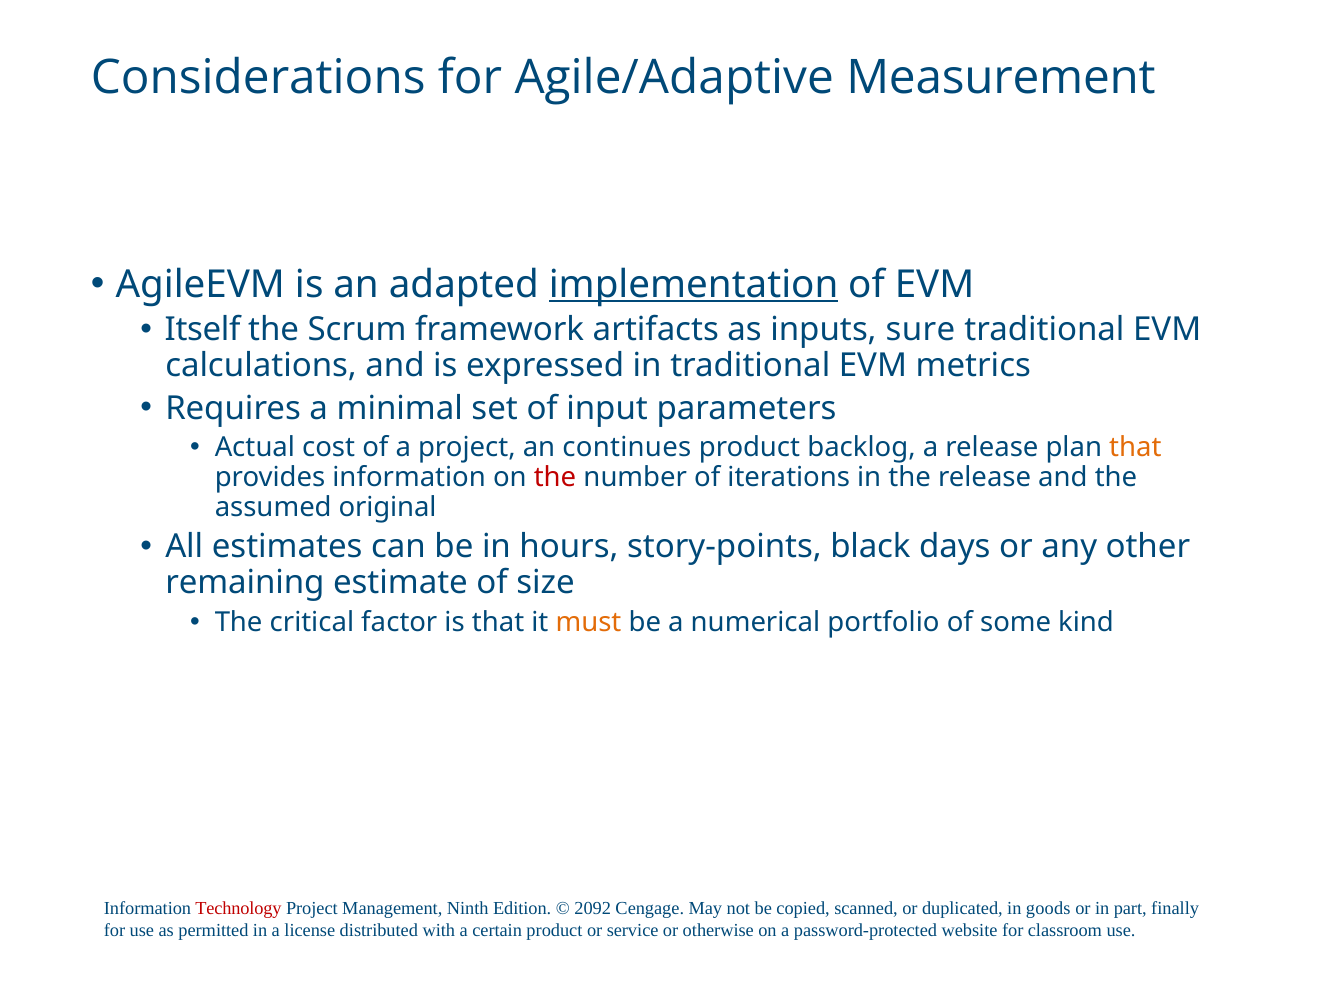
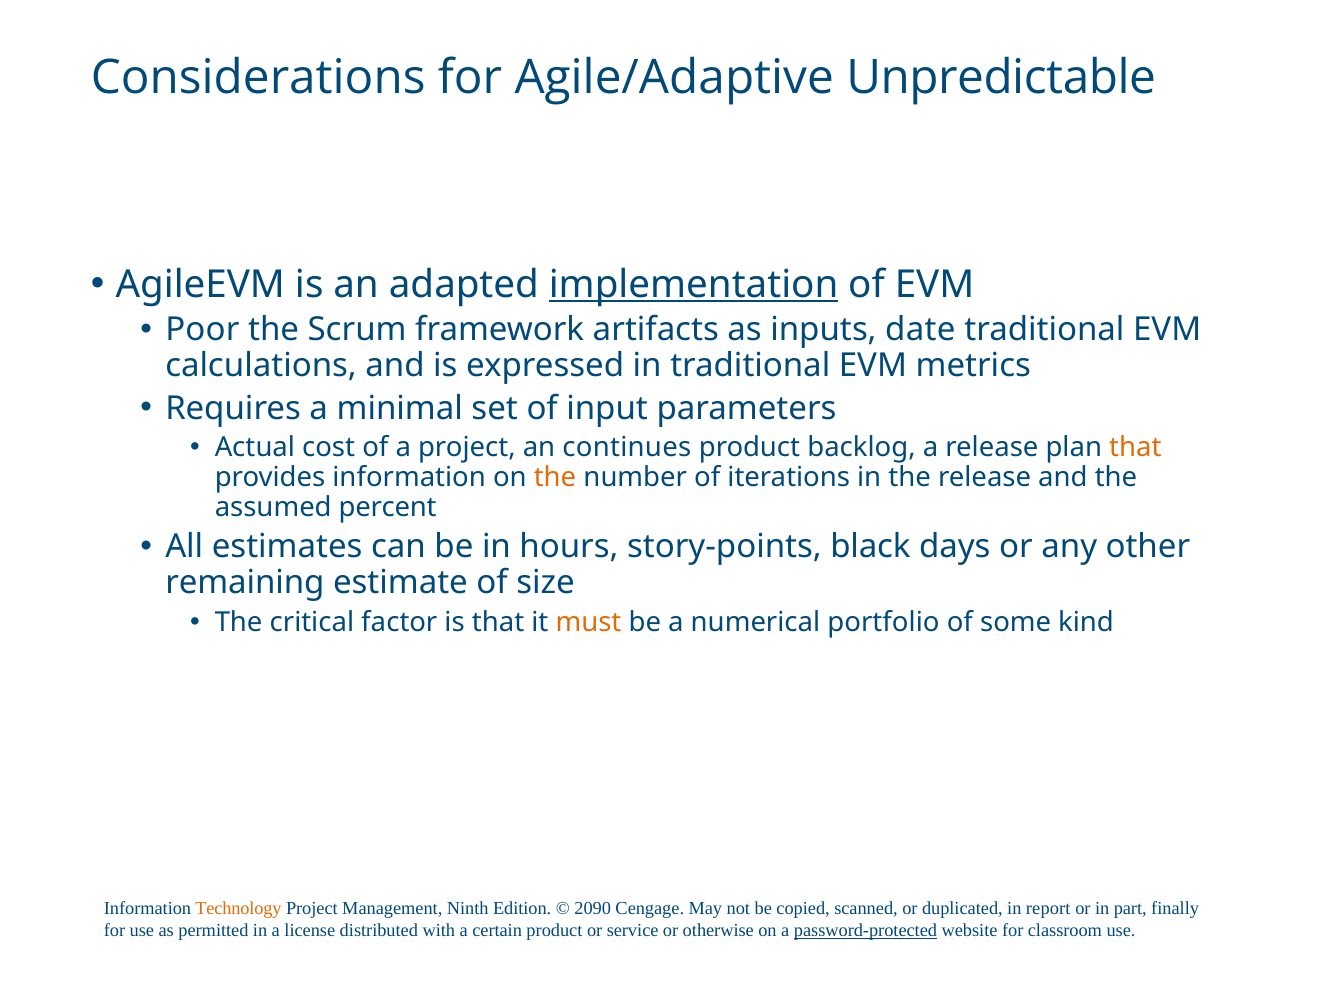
Measurement: Measurement -> Unpredictable
Itself: Itself -> Poor
sure: sure -> date
the at (555, 478) colour: red -> orange
original: original -> percent
Technology colour: red -> orange
2092: 2092 -> 2090
goods: goods -> report
password-protected underline: none -> present
